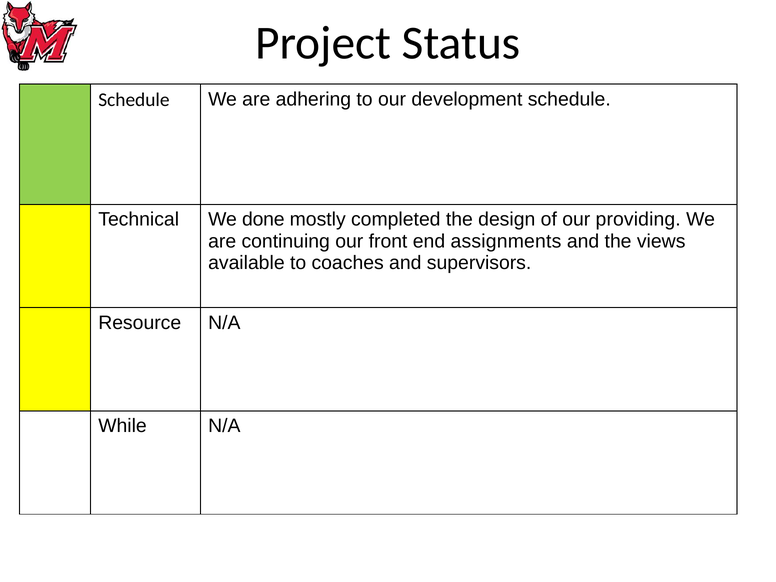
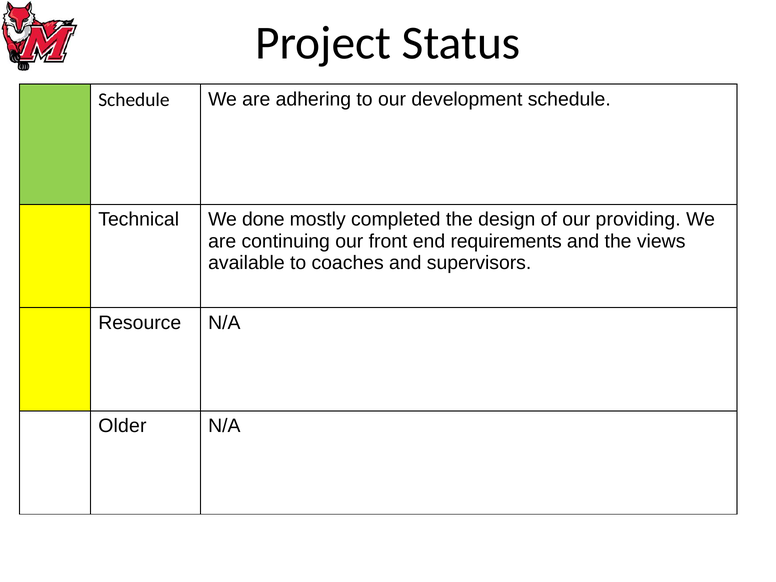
assignments: assignments -> requirements
While: While -> Older
